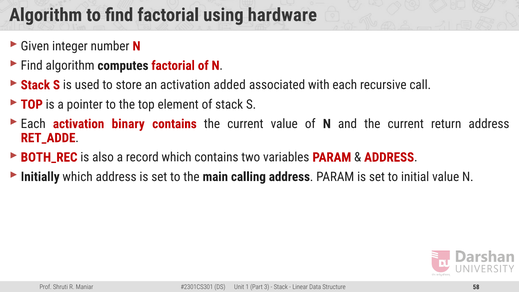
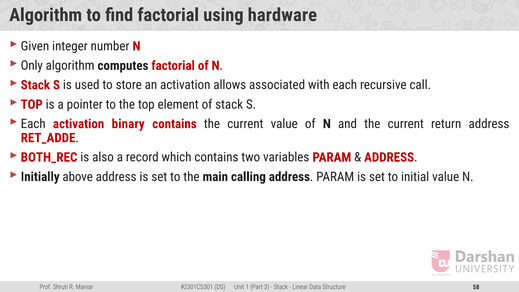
Find at (32, 66): Find -> Only
added: added -> allows
Initially which: which -> above
